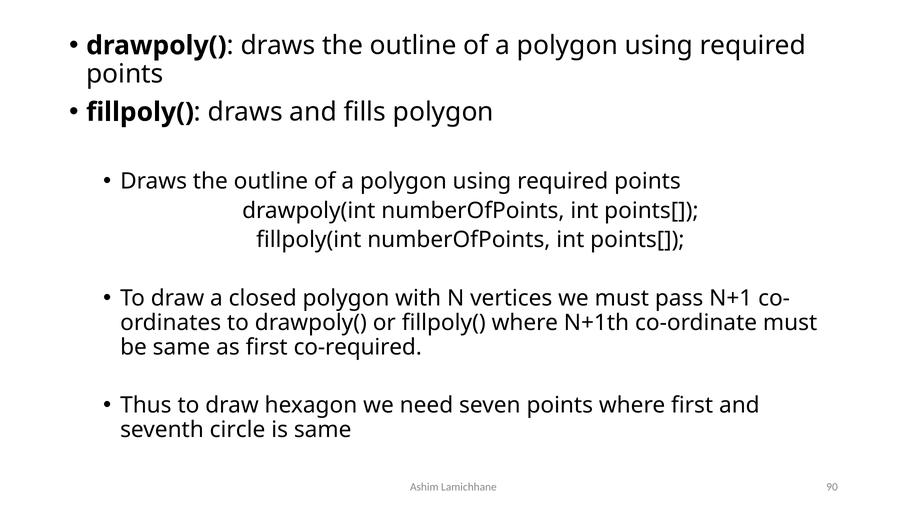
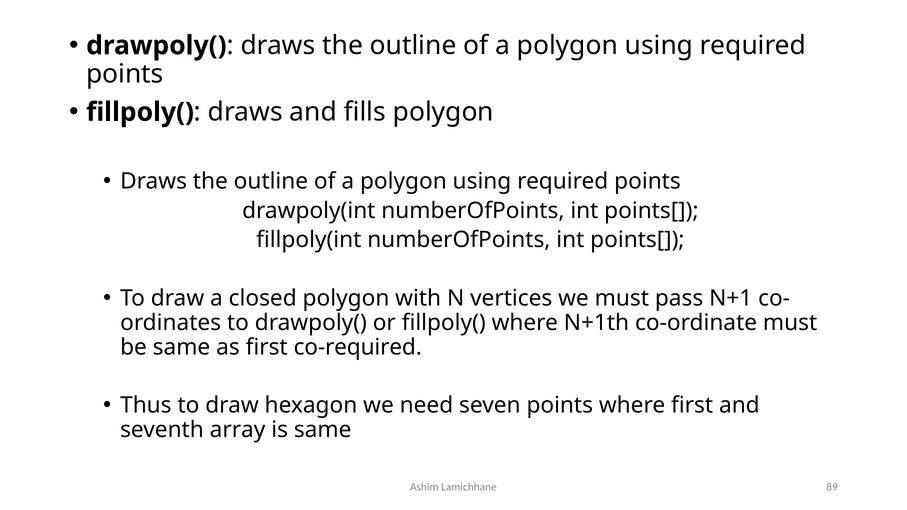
circle: circle -> array
90: 90 -> 89
